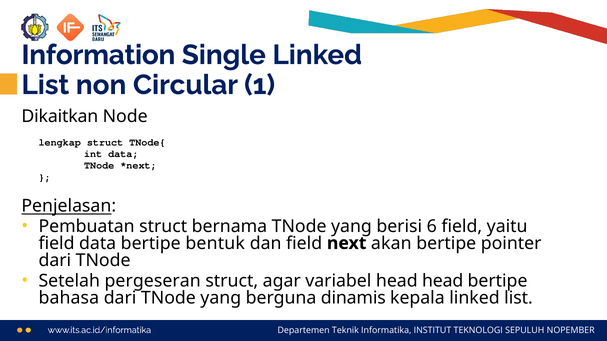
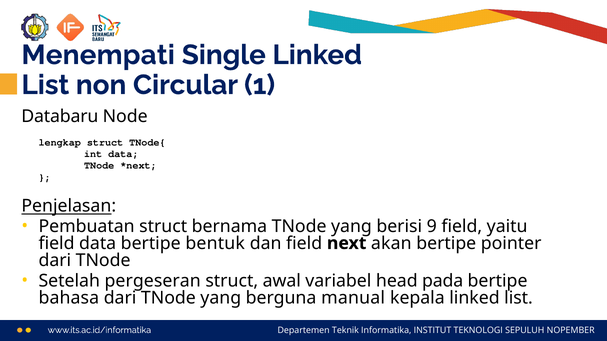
Information: Information -> Menempati
Dikaitkan: Dikaitkan -> Databaru
6: 6 -> 9
agar: agar -> awal
head head: head -> pada
dinamis: dinamis -> manual
